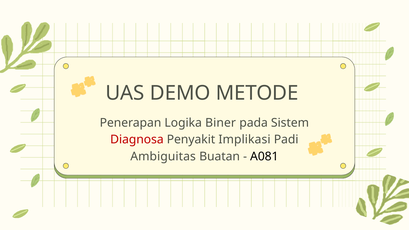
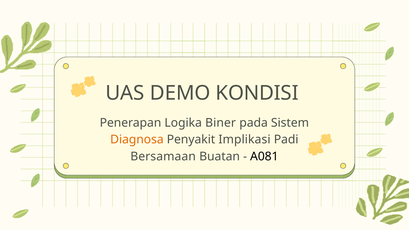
METODE: METODE -> KONDISI
Diagnosa colour: red -> orange
Ambiguitas: Ambiguitas -> Bersamaan
